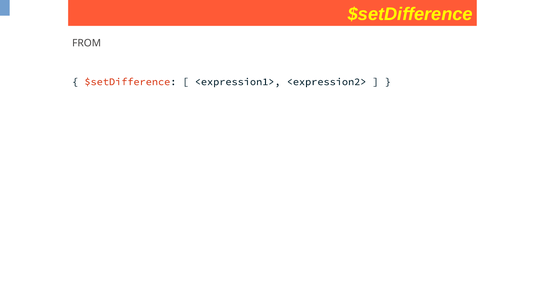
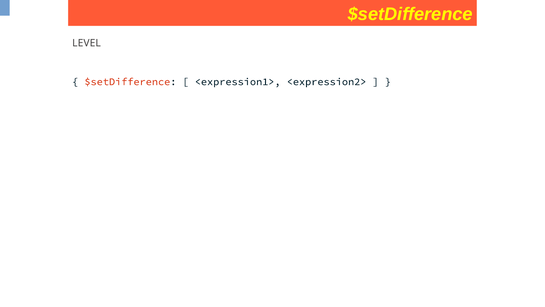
FROM: FROM -> LEVEL
